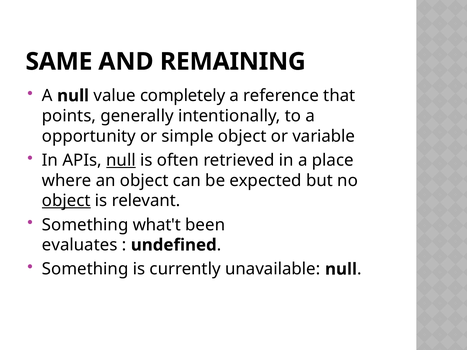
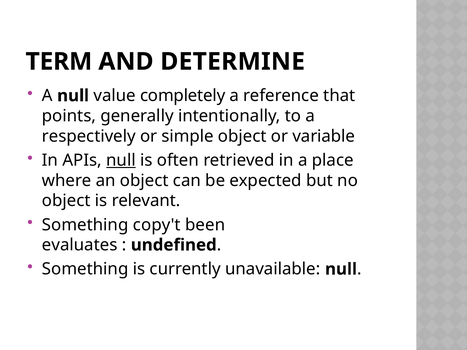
SAME: SAME -> TERM
REMAINING: REMAINING -> DETERMINE
opportunity: opportunity -> respectively
object at (66, 201) underline: present -> none
what't: what't -> copy't
